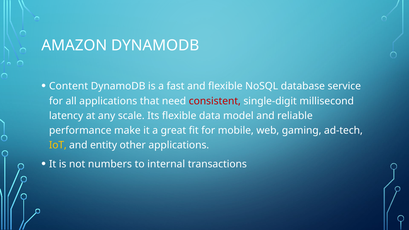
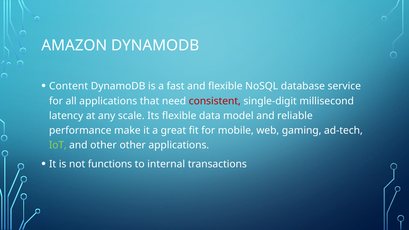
IoT colour: yellow -> light green
and entity: entity -> other
numbers: numbers -> functions
